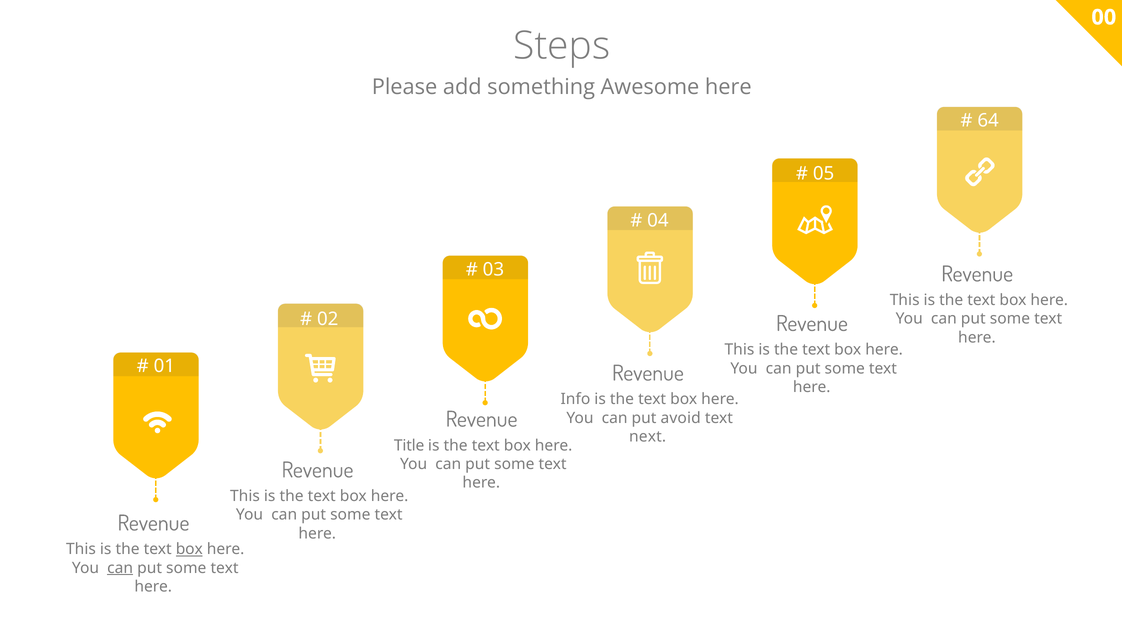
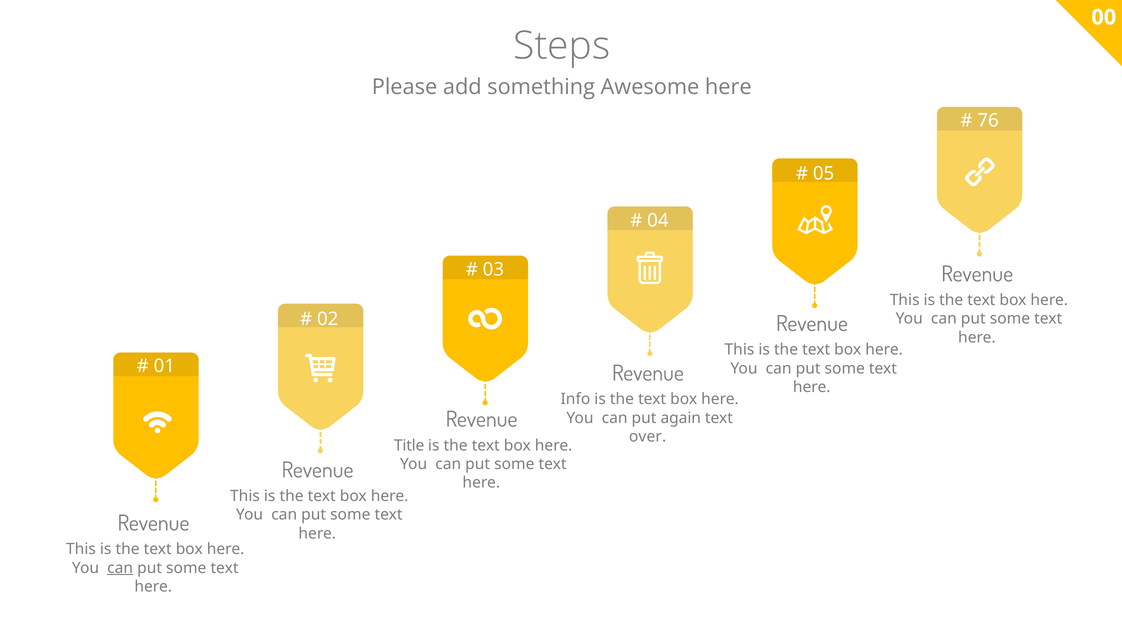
64: 64 -> 76
avoid: avoid -> again
next: next -> over
box at (189, 549) underline: present -> none
